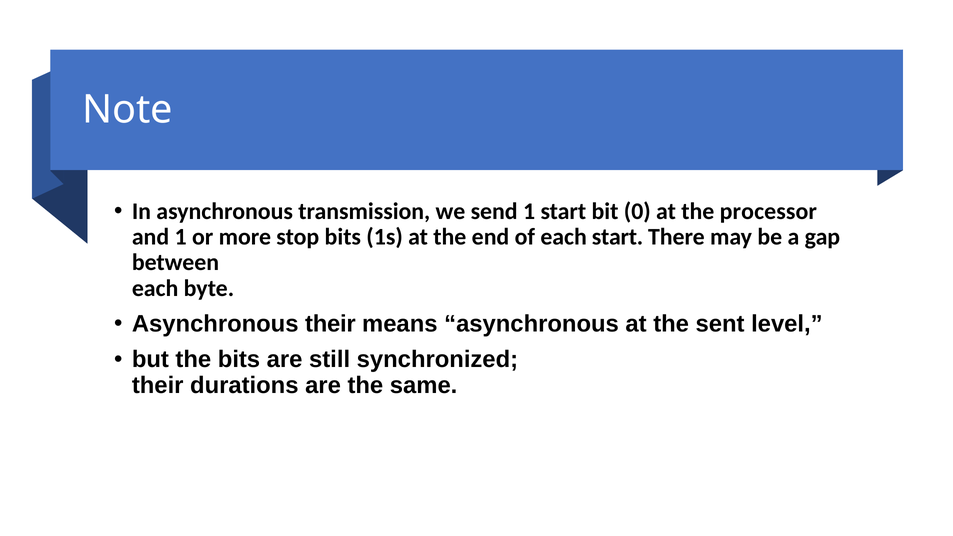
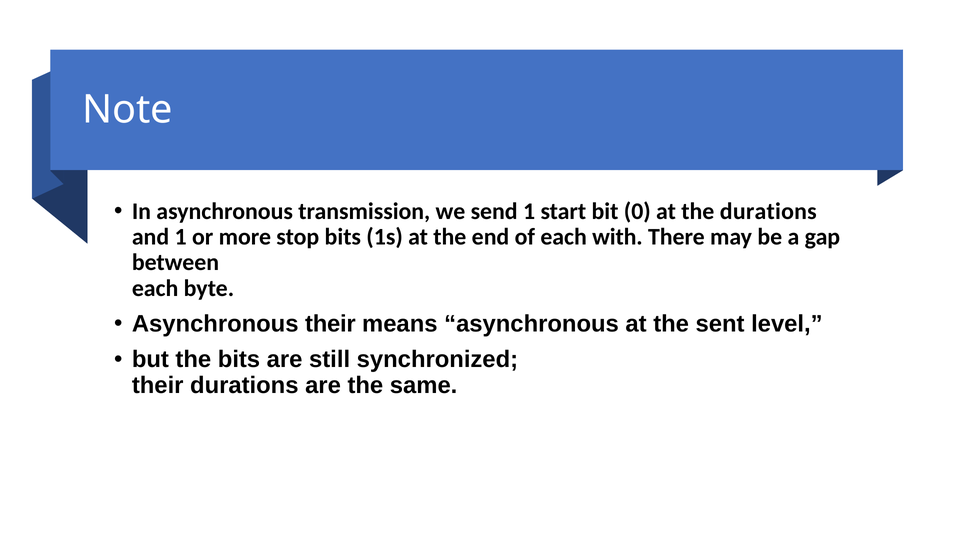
the processor: processor -> durations
each start: start -> with
